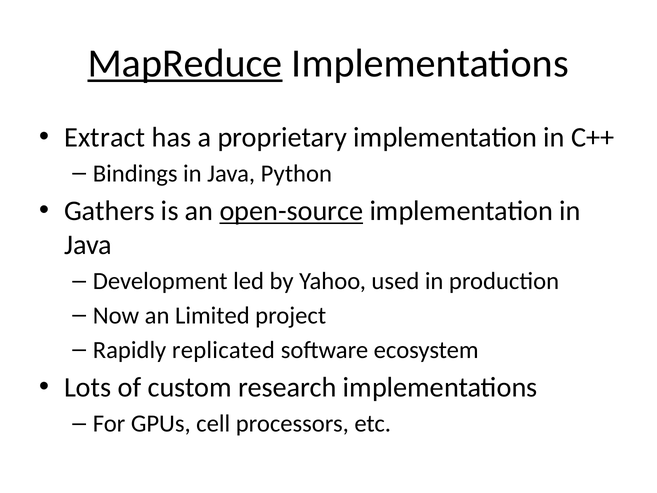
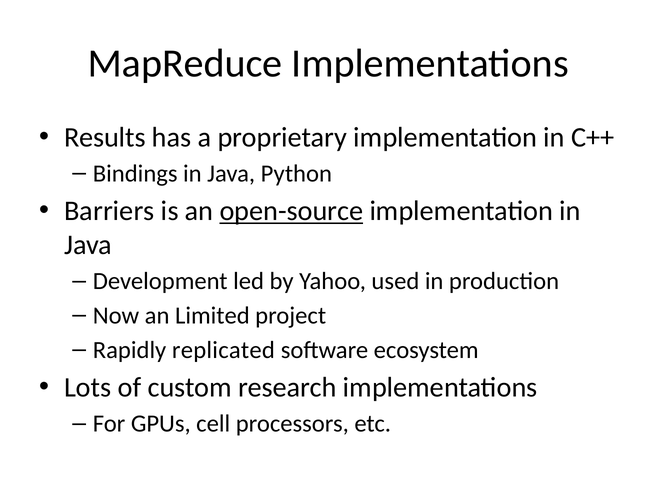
MapReduce underline: present -> none
Extract: Extract -> Results
Gathers: Gathers -> Barriers
